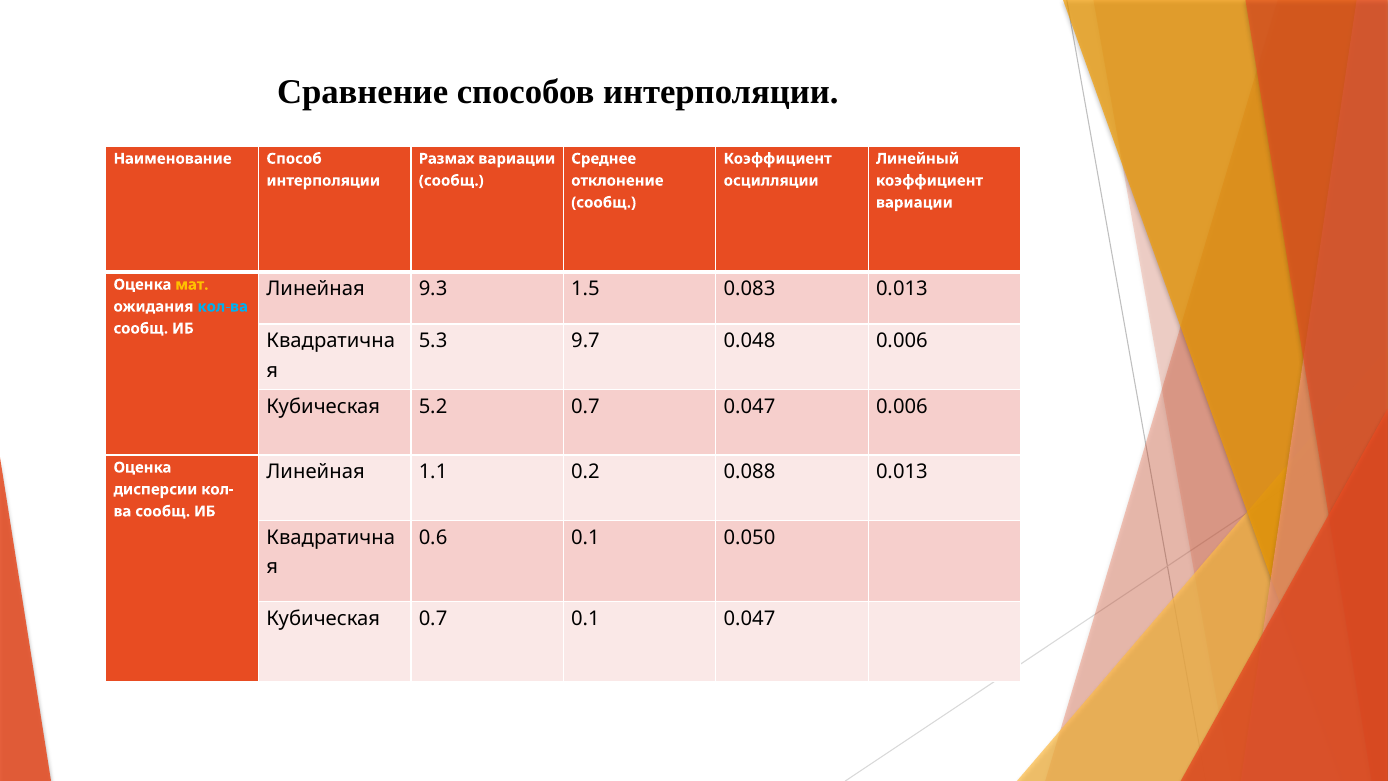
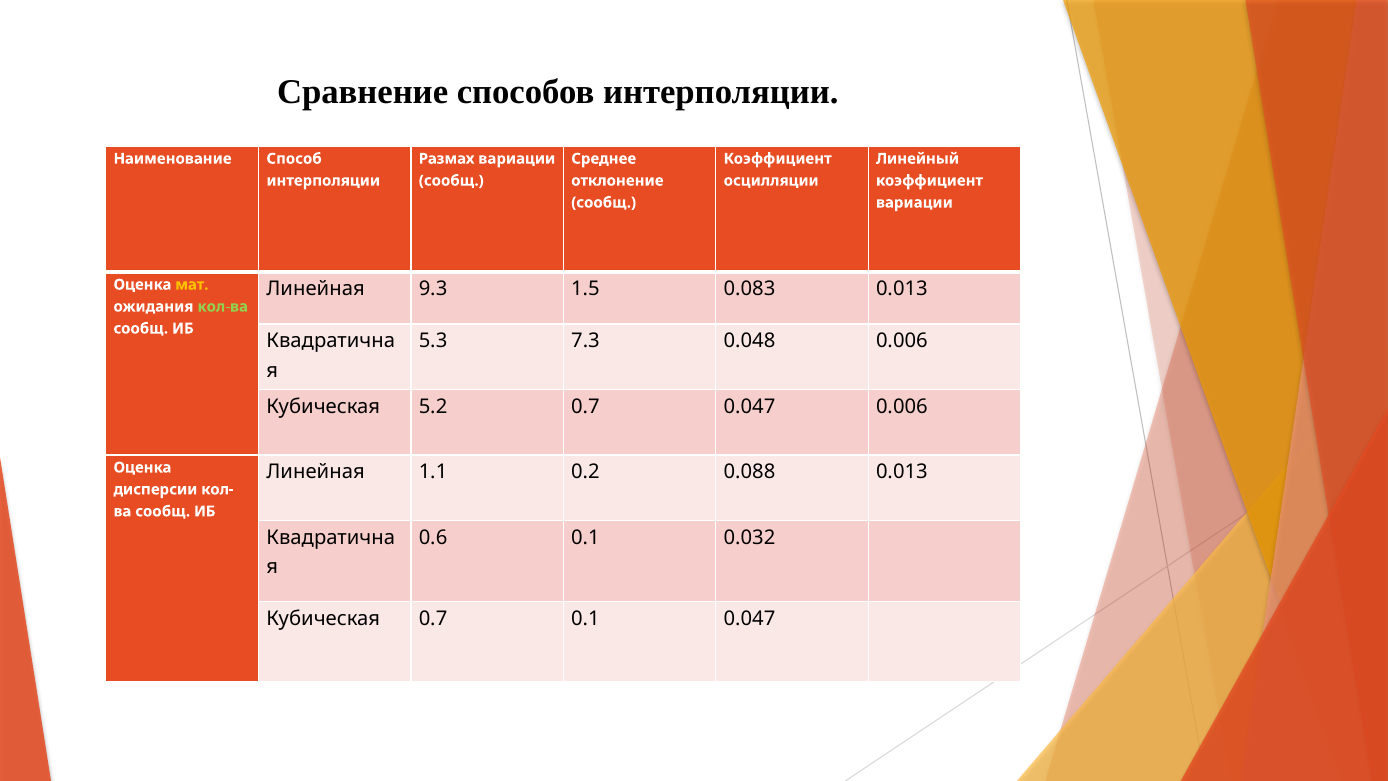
кол-ва colour: light blue -> light green
9.7: 9.7 -> 7.3
0.050: 0.050 -> 0.032
